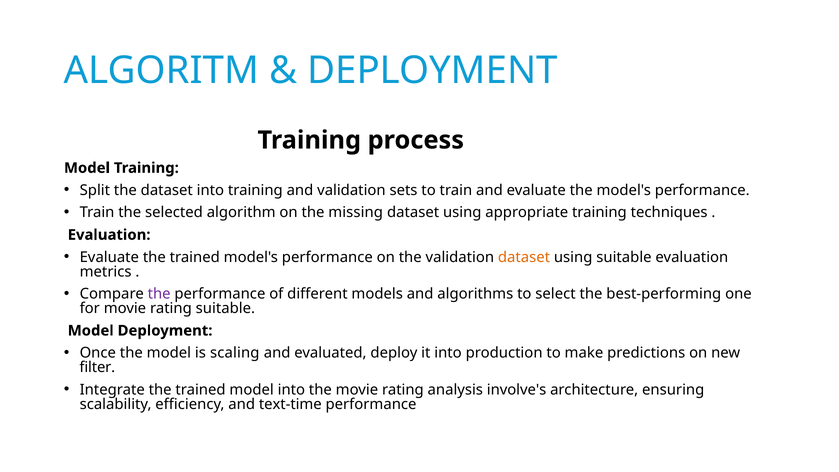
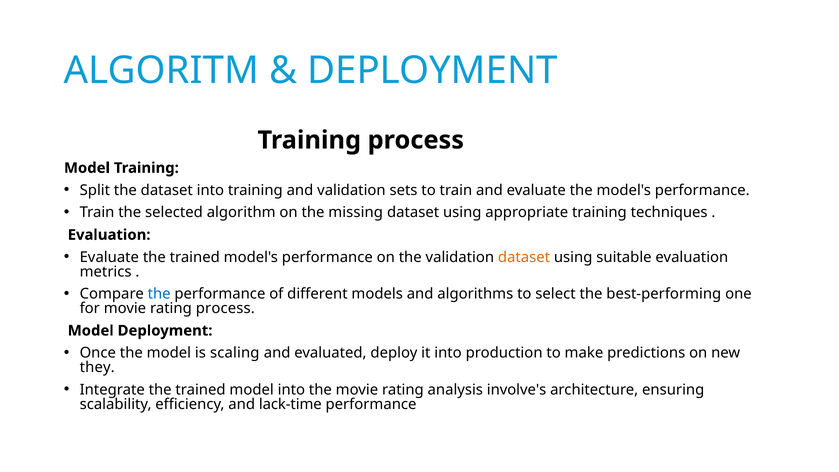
the at (159, 294) colour: purple -> blue
rating suitable: suitable -> process
filter: filter -> they
text-time: text-time -> lack-time
